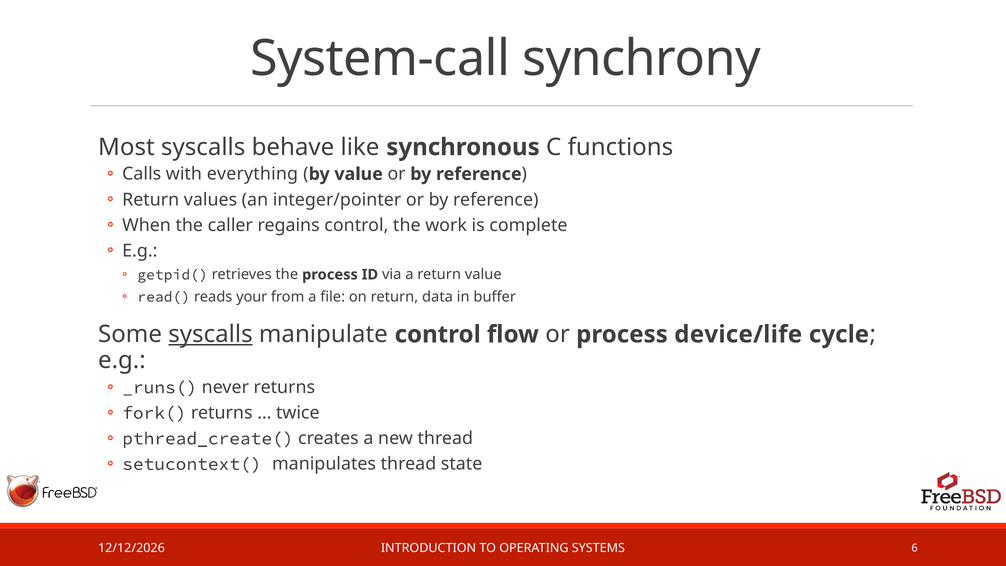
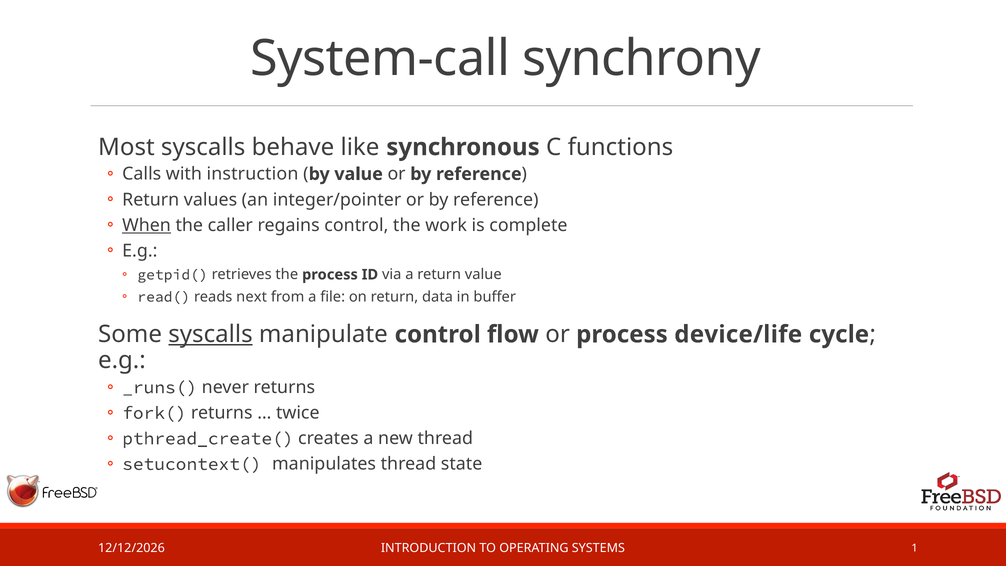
everything: everything -> instruction
When underline: none -> present
your: your -> next
6: 6 -> 1
